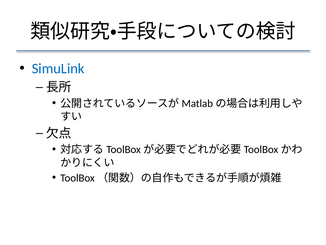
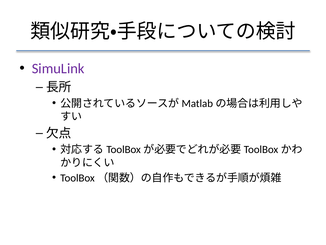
SimuLink colour: blue -> purple
